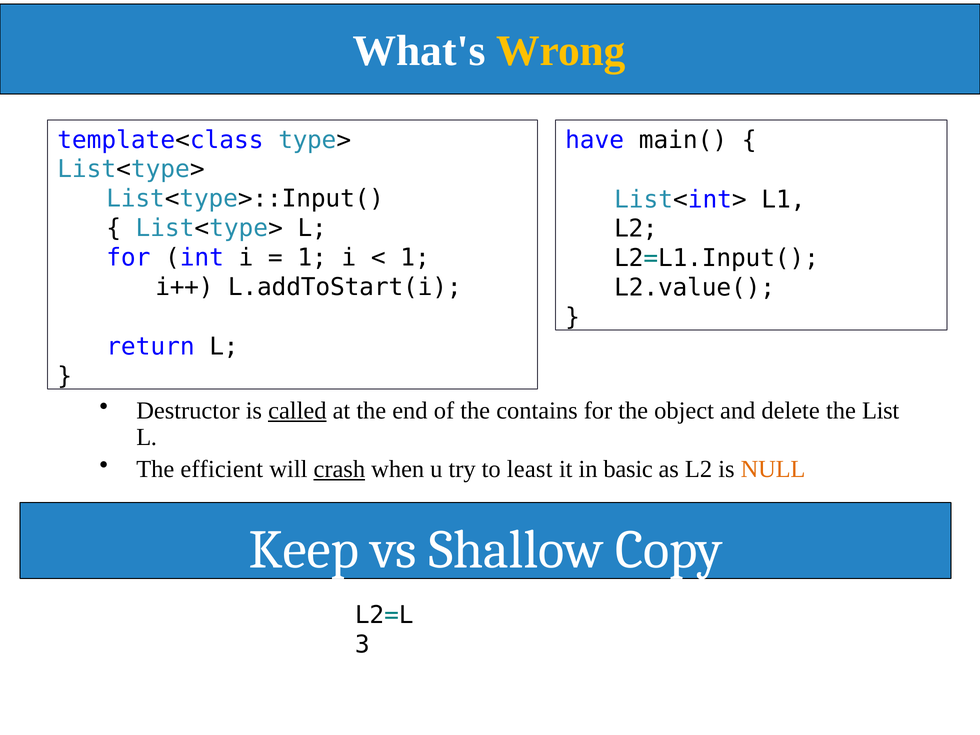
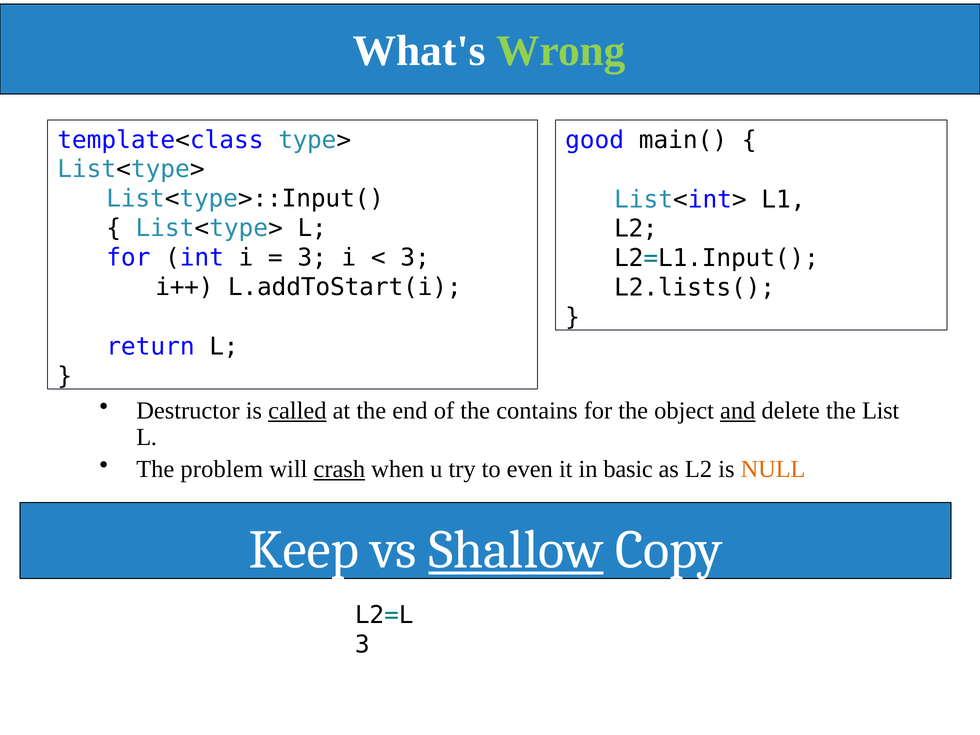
Wrong colour: yellow -> light green
have: have -> good
1 at (312, 258): 1 -> 3
1 at (415, 258): 1 -> 3
L2.value(: L2.value( -> L2.lists(
and underline: none -> present
efficient: efficient -> problem
least: least -> even
Shallow underline: none -> present
